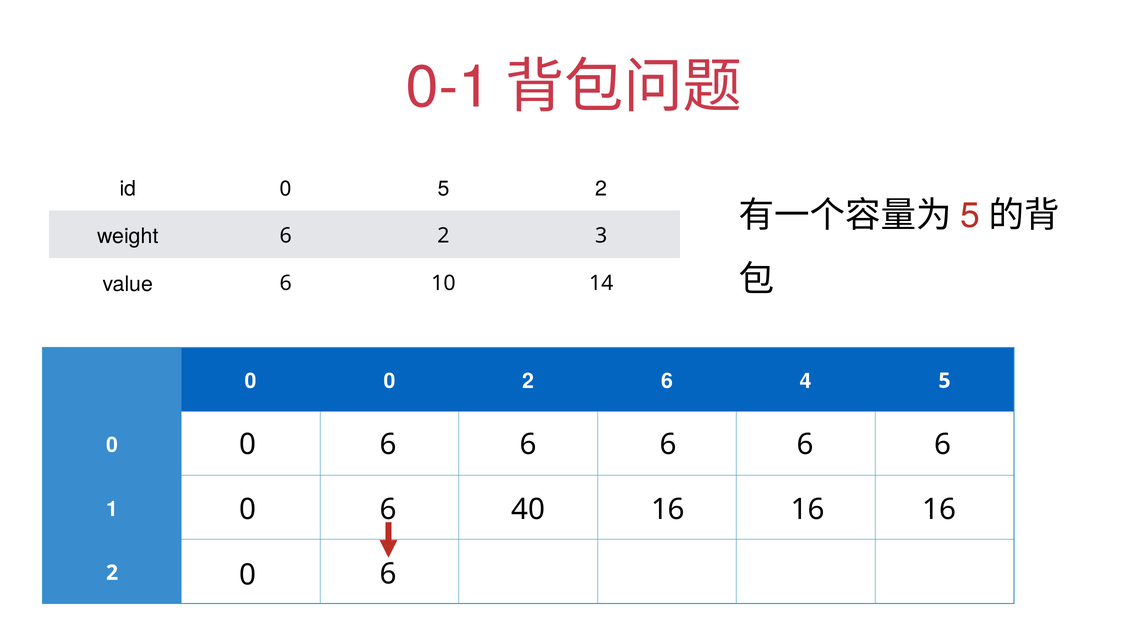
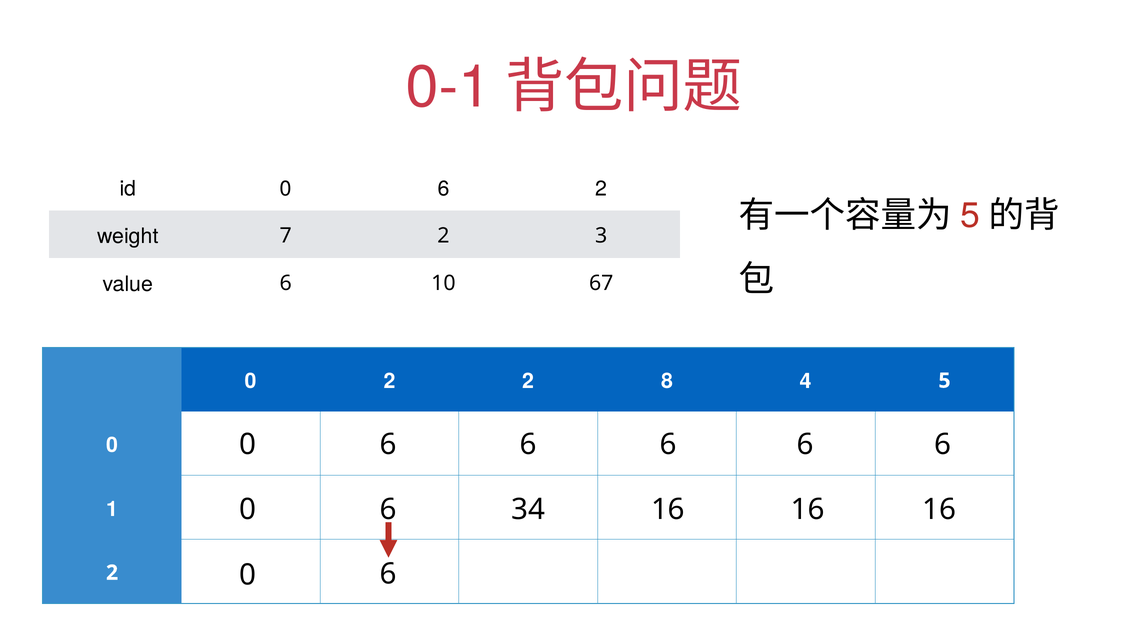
id 0 5: 5 -> 6
weight 6: 6 -> 7
14: 14 -> 67
0 0: 0 -> 2
2 6: 6 -> 8
40: 40 -> 34
